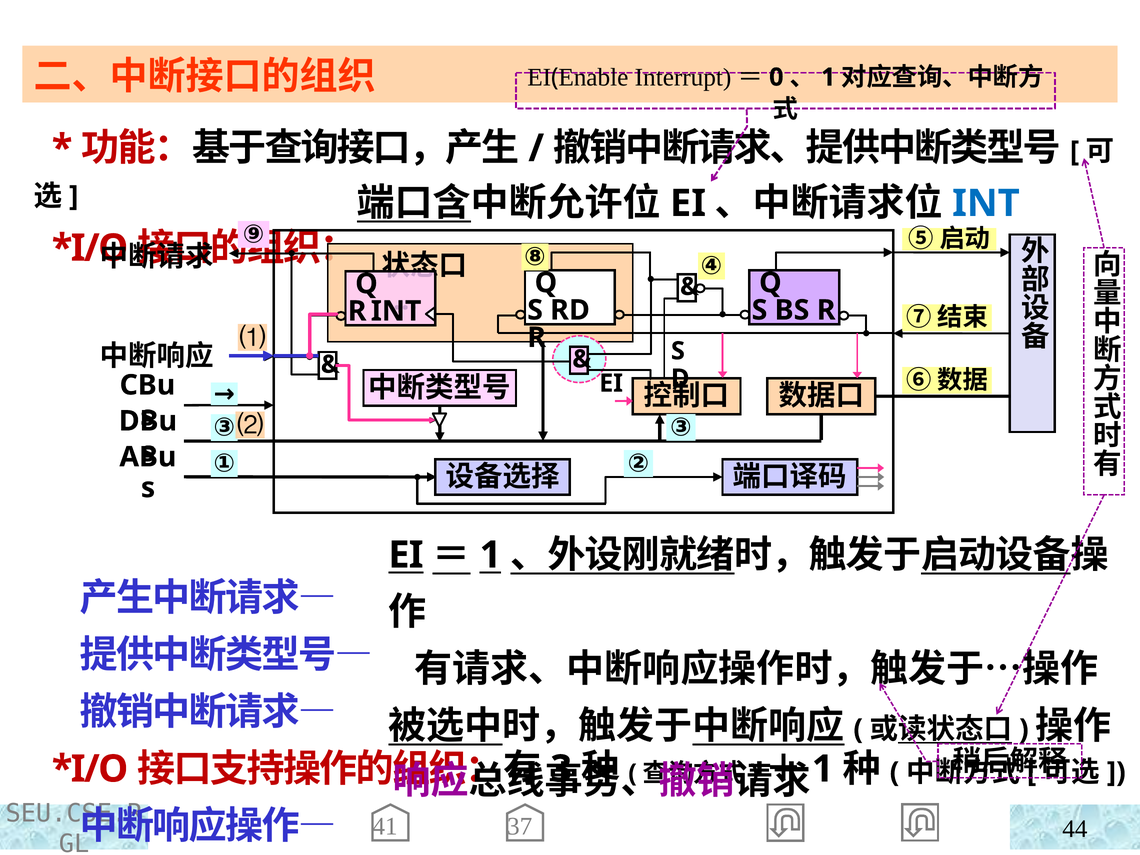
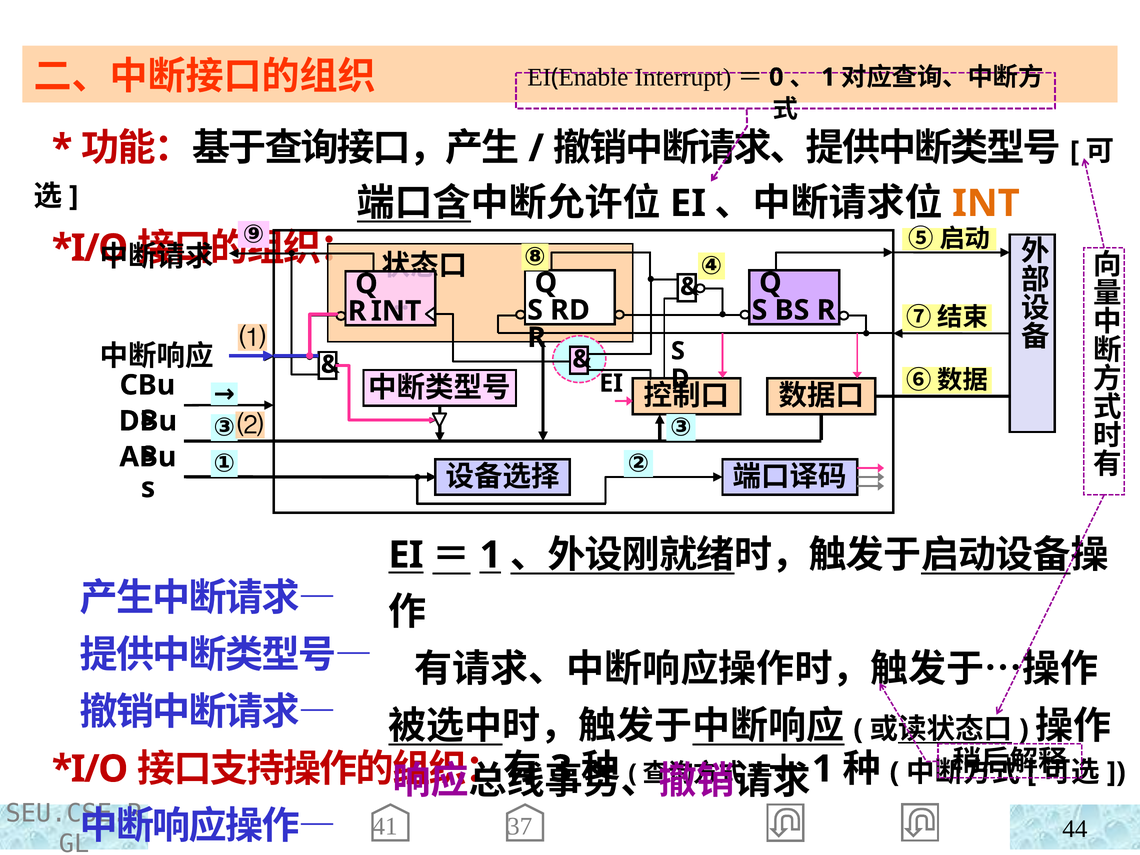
INT at (986, 203) colour: blue -> orange
